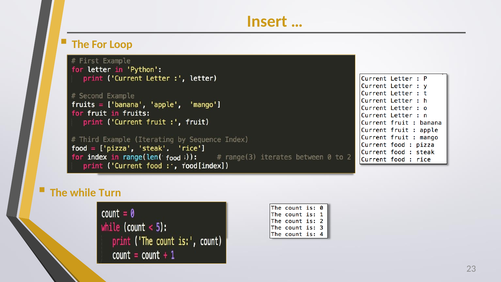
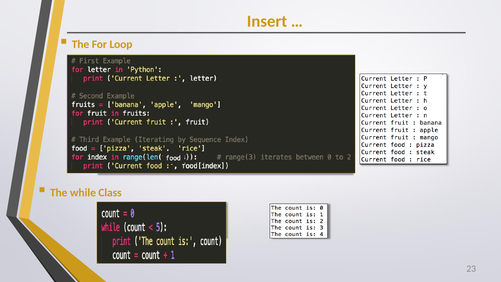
Turn: Turn -> Class
